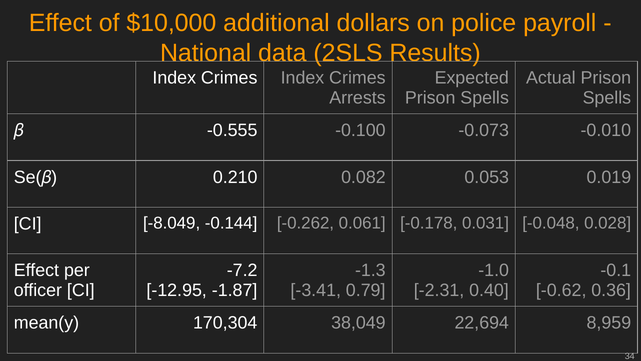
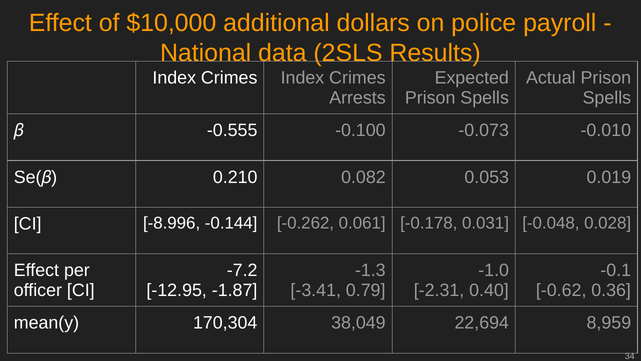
-8.049: -8.049 -> -8.996
